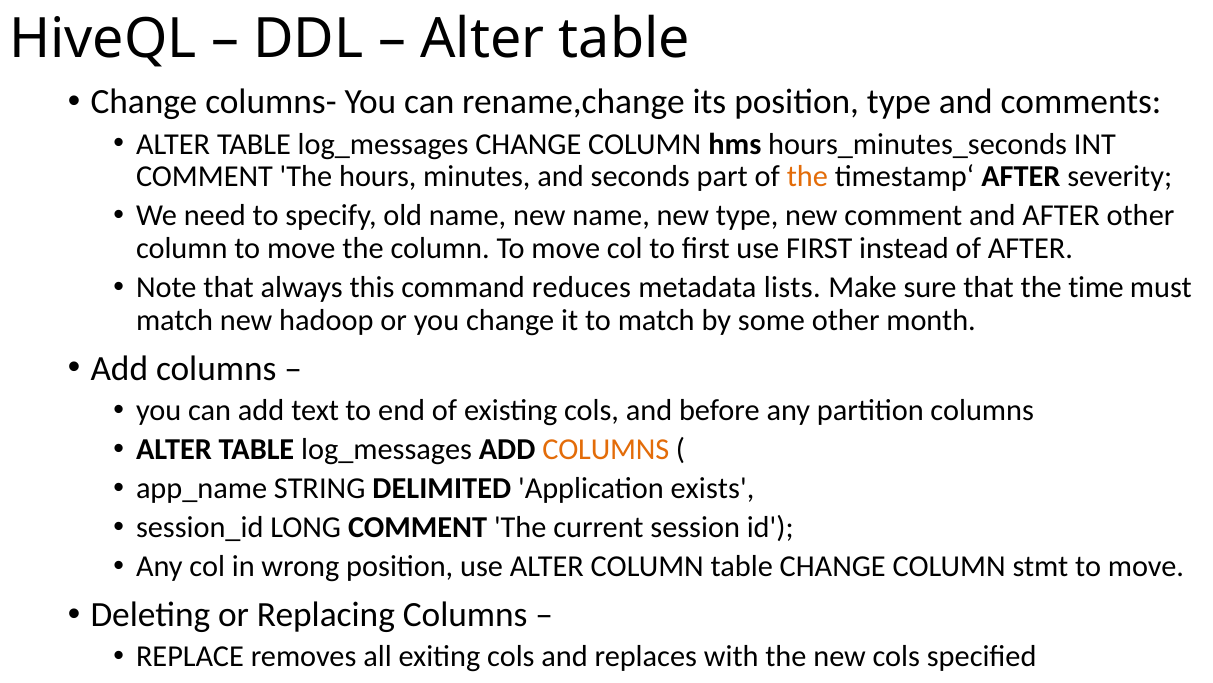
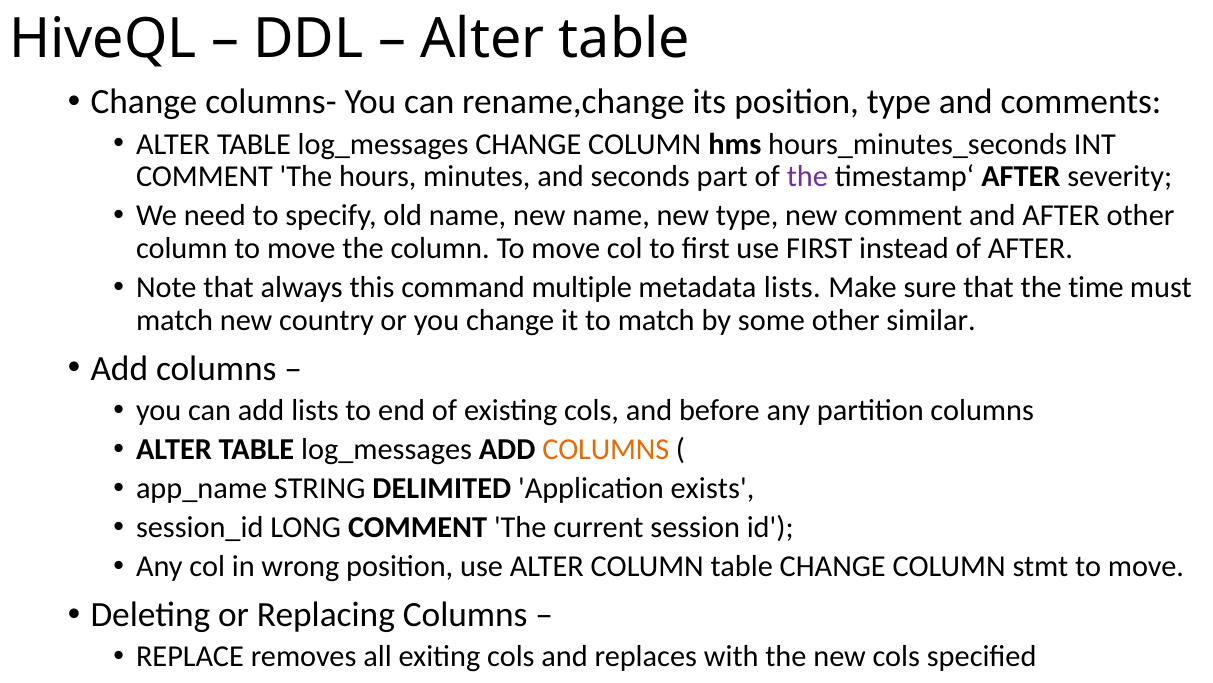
the at (807, 177) colour: orange -> purple
reduces: reduces -> multiple
hadoop: hadoop -> country
month: month -> similar
add text: text -> lists
